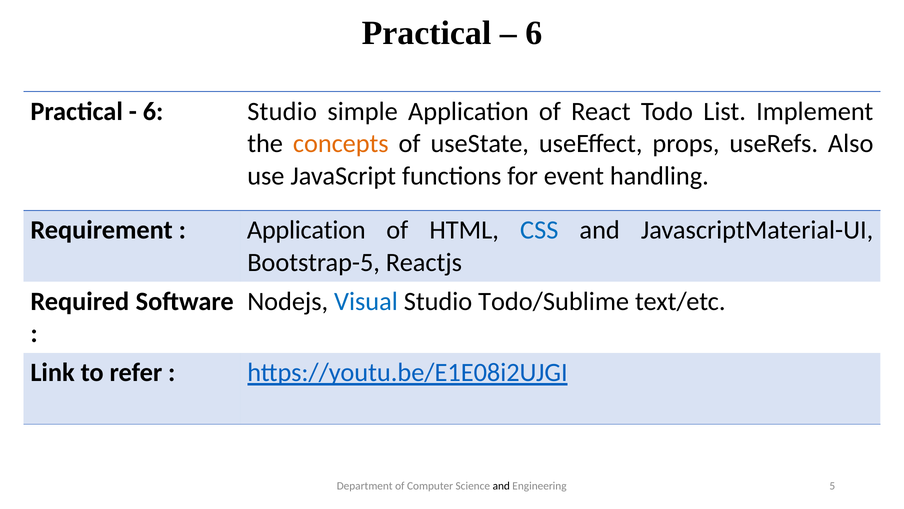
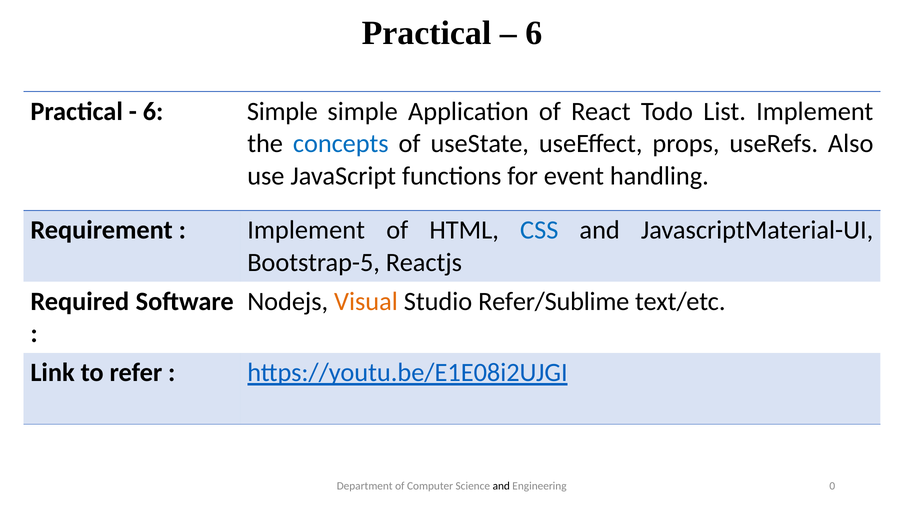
6 Studio: Studio -> Simple
concepts colour: orange -> blue
Application at (306, 230): Application -> Implement
Visual colour: blue -> orange
Todo/Sublime: Todo/Sublime -> Refer/Sublime
5: 5 -> 0
